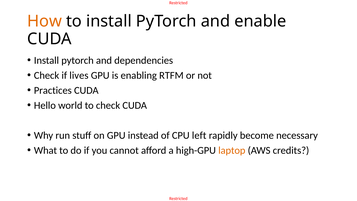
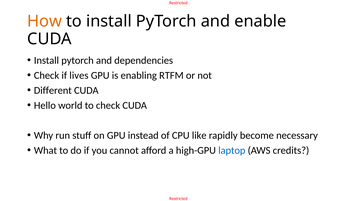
Practices: Practices -> Different
left: left -> like
laptop colour: orange -> blue
